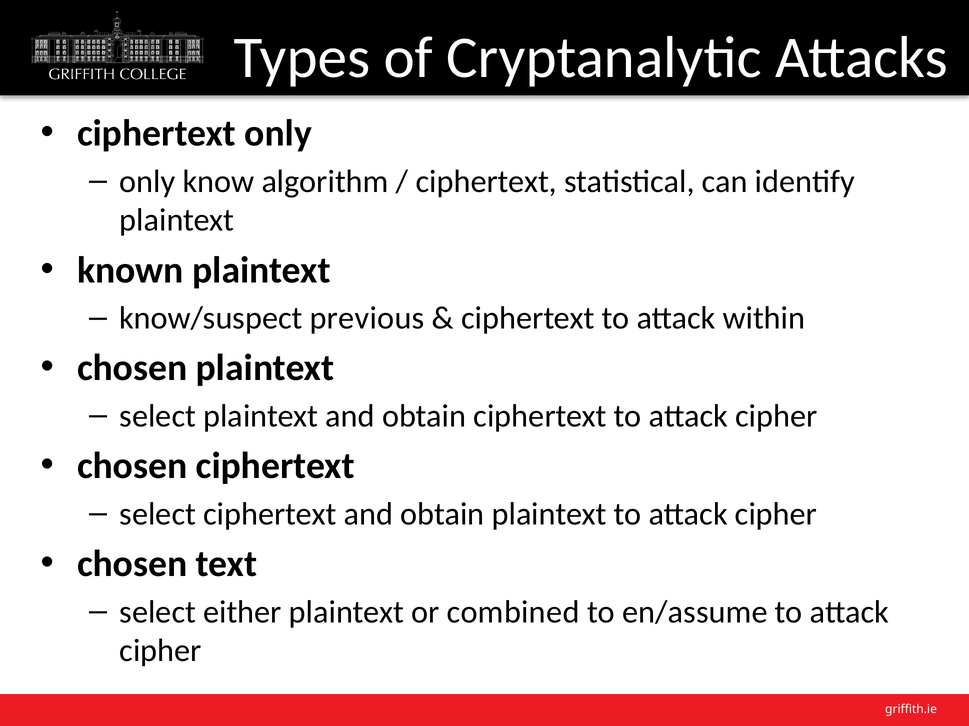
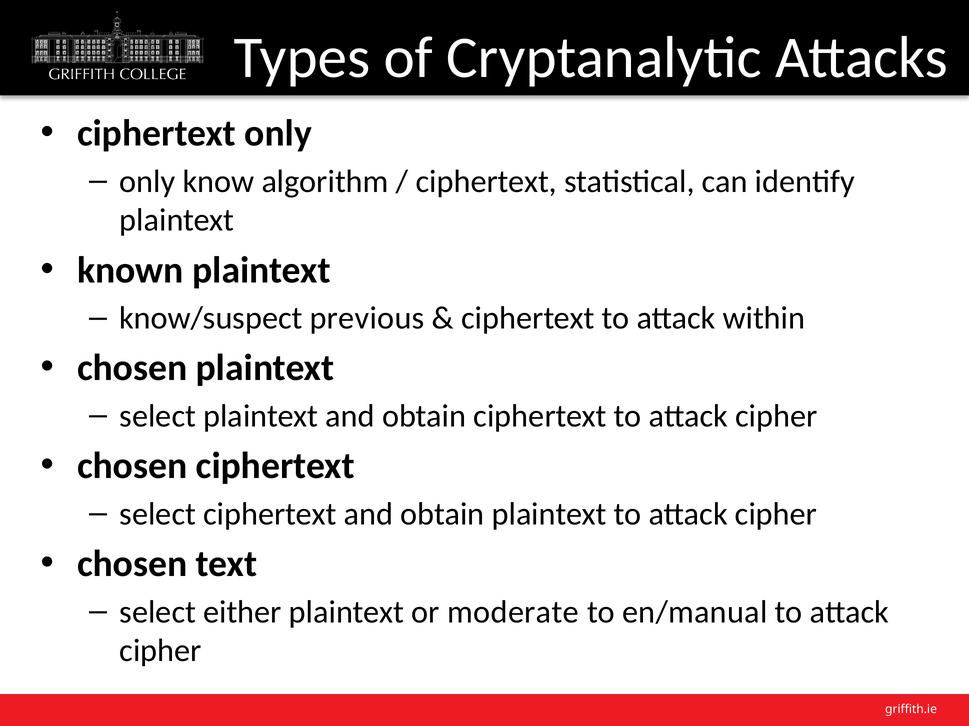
combined: combined -> moderate
en/assume: en/assume -> en/manual
